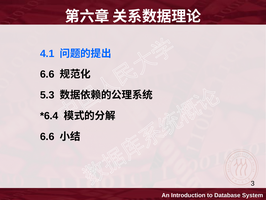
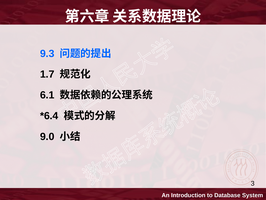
4.1: 4.1 -> 9.3
6.6 at (47, 74): 6.6 -> 1.7
5.3: 5.3 -> 6.1
6.6 at (47, 136): 6.6 -> 9.0
